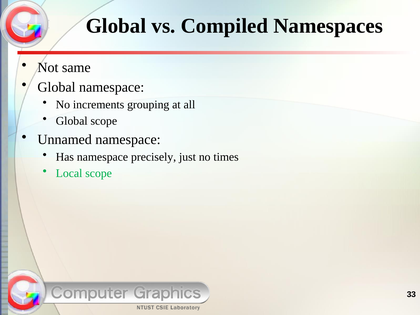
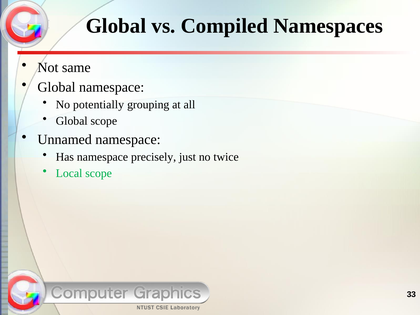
increments: increments -> potentially
times: times -> twice
